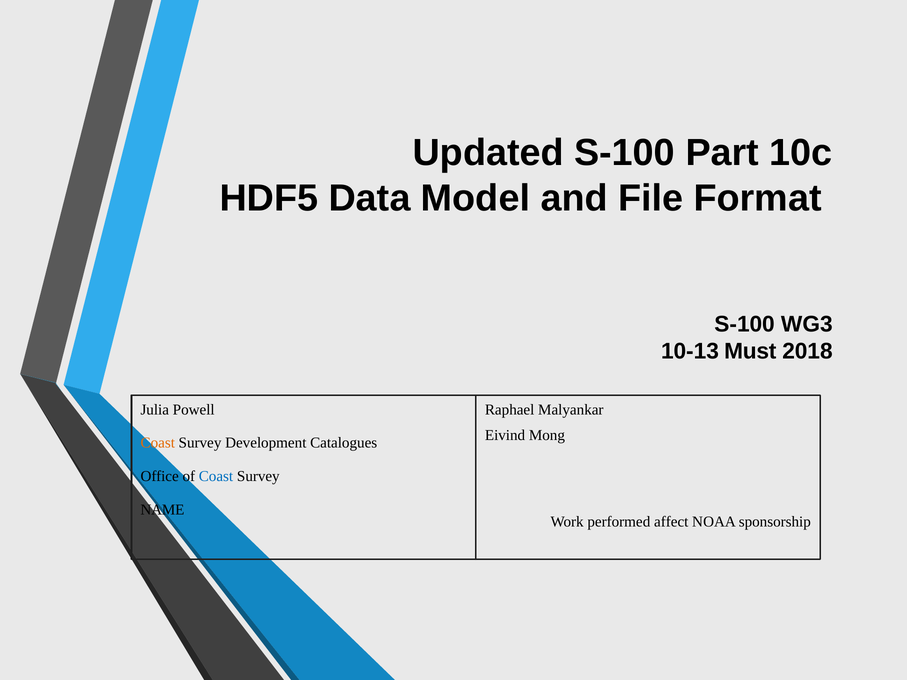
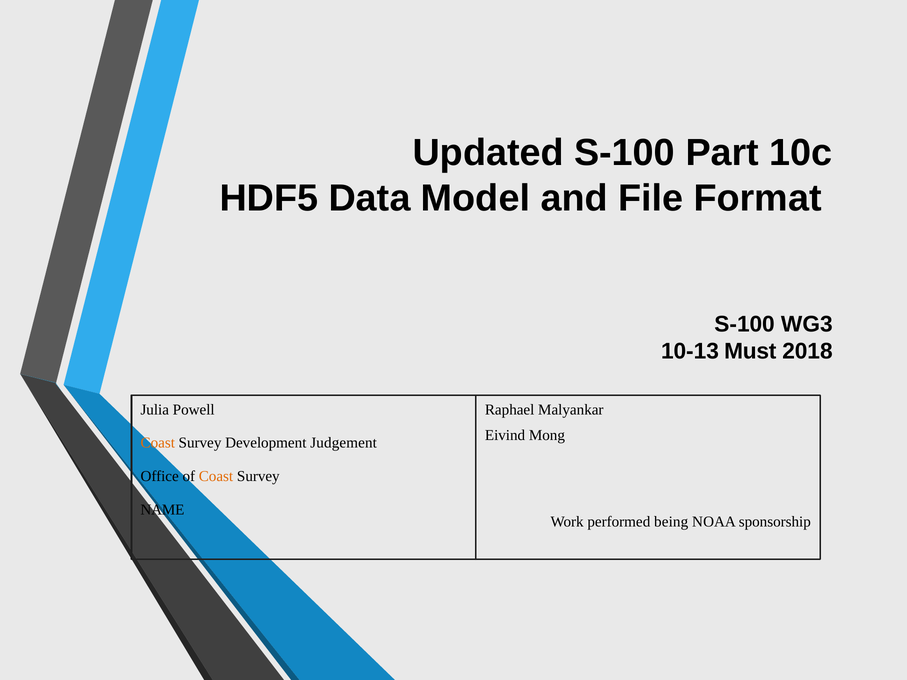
Catalogues: Catalogues -> Judgement
Coast at (216, 476) colour: blue -> orange
affect: affect -> being
